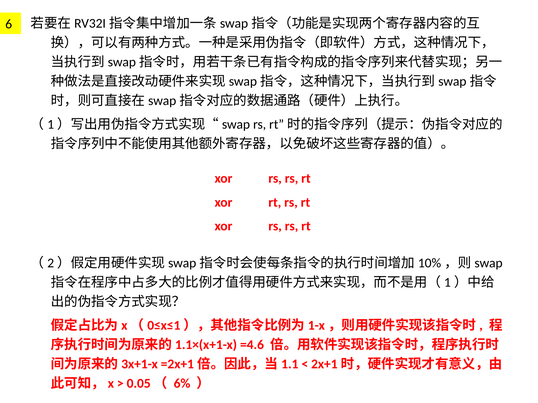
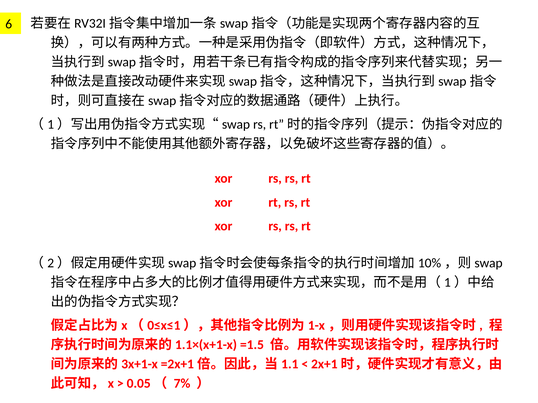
=4.6: =4.6 -> =1.5
6%: 6% -> 7%
